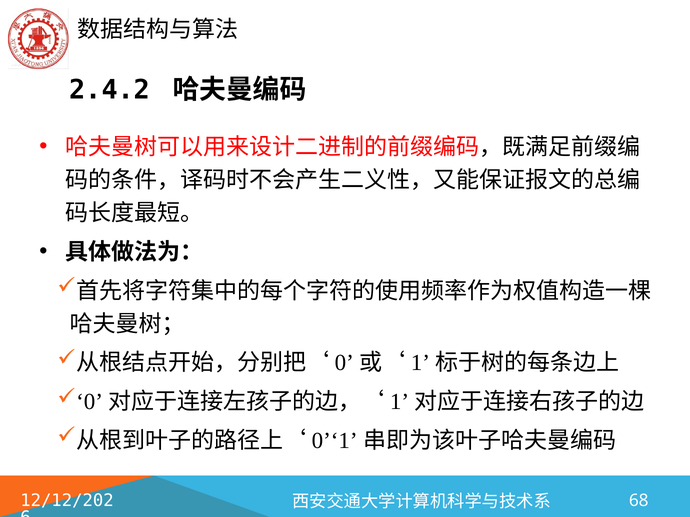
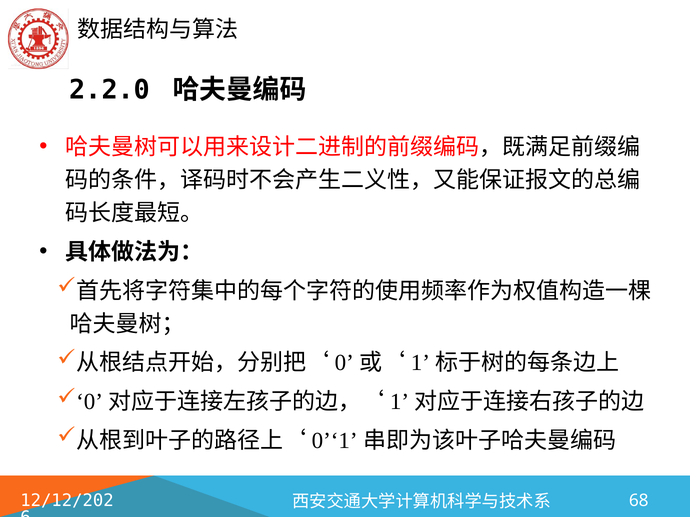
2.4.2: 2.4.2 -> 2.2.0
